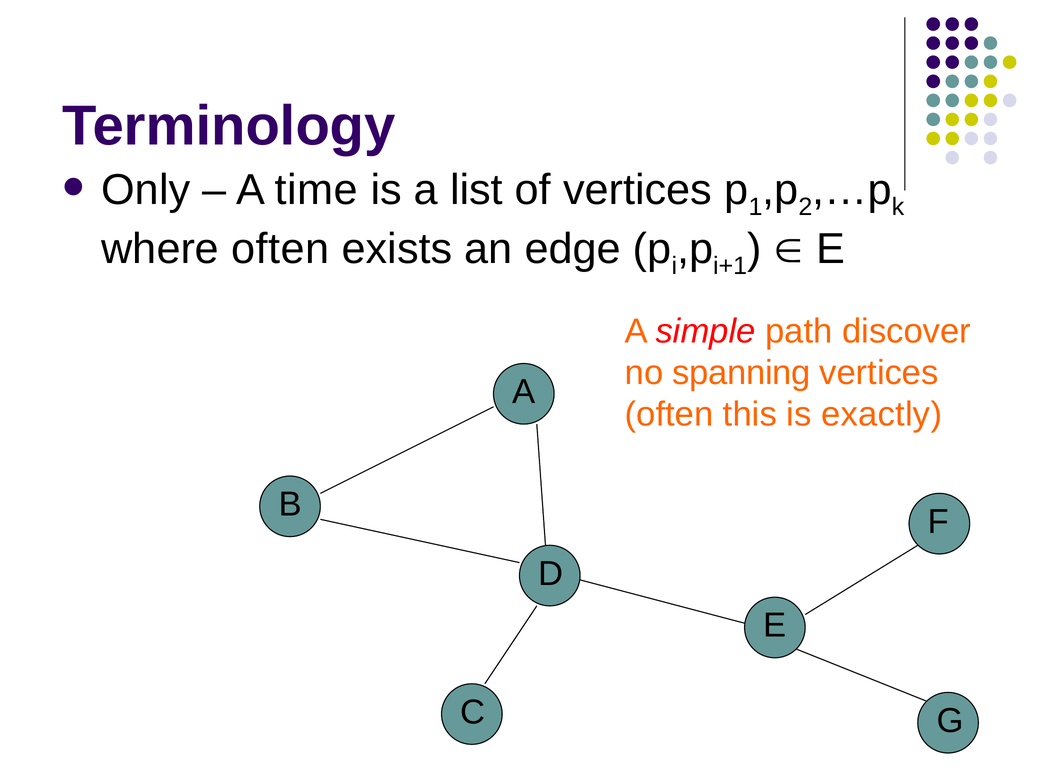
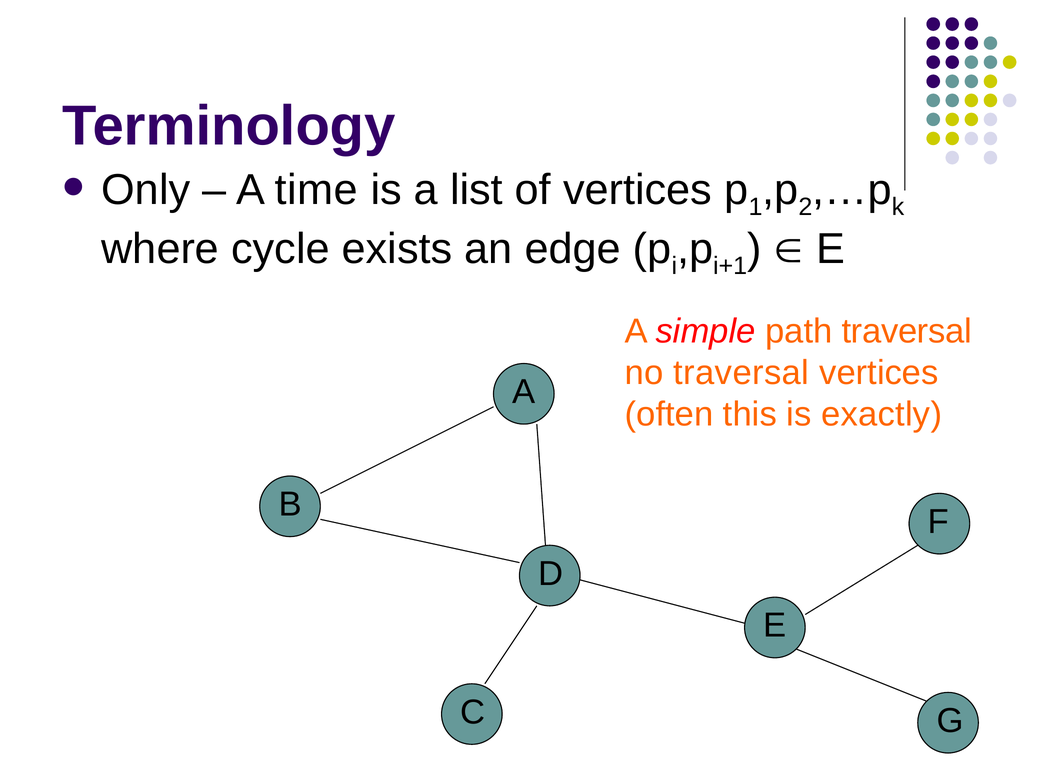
where often: often -> cycle
path discover: discover -> traversal
no spanning: spanning -> traversal
